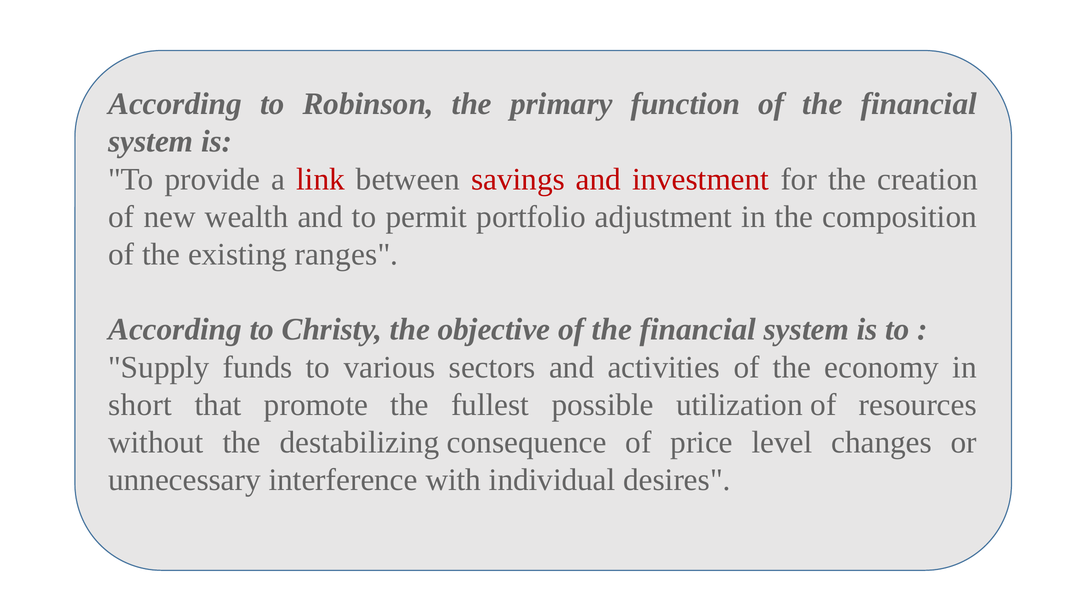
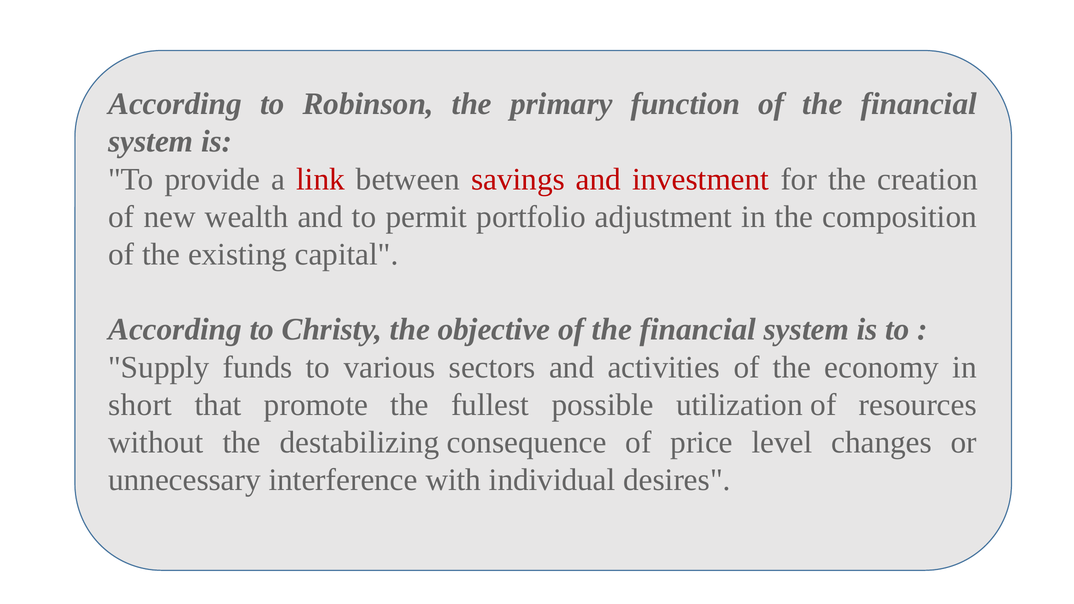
ranges: ranges -> capital
